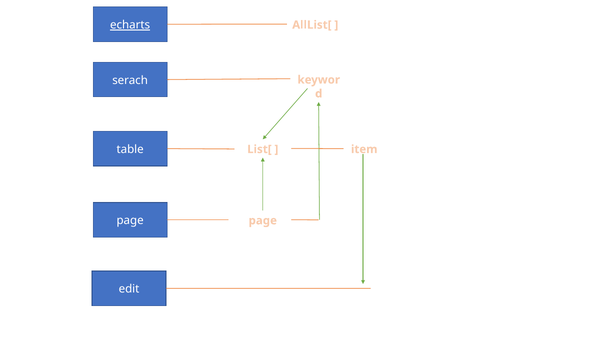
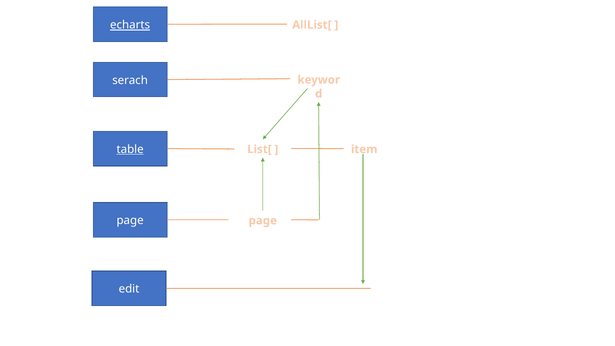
table underline: none -> present
